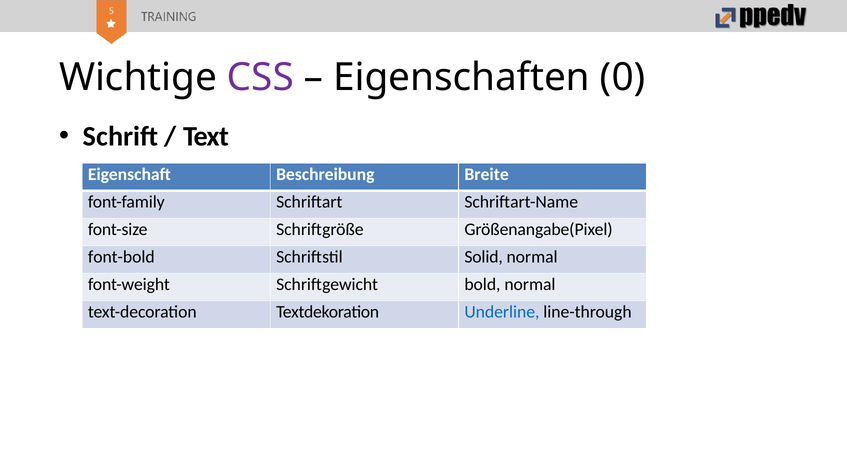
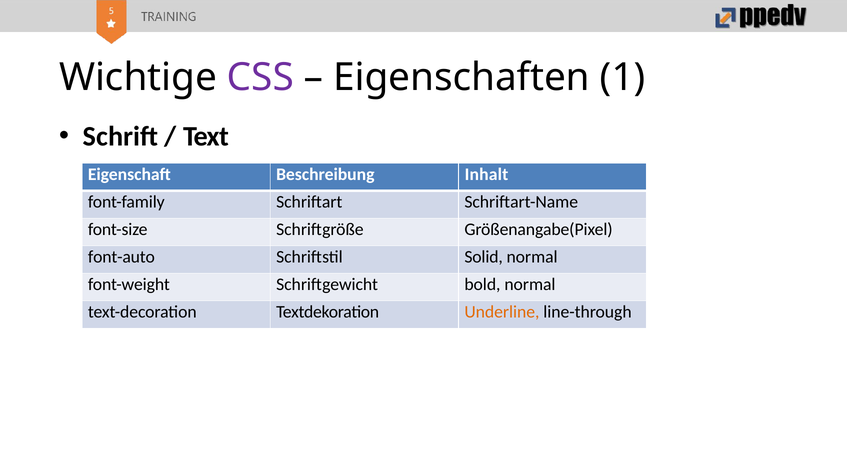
0: 0 -> 1
Breite: Breite -> Inhalt
font-bold: font-bold -> font-auto
Underline colour: blue -> orange
